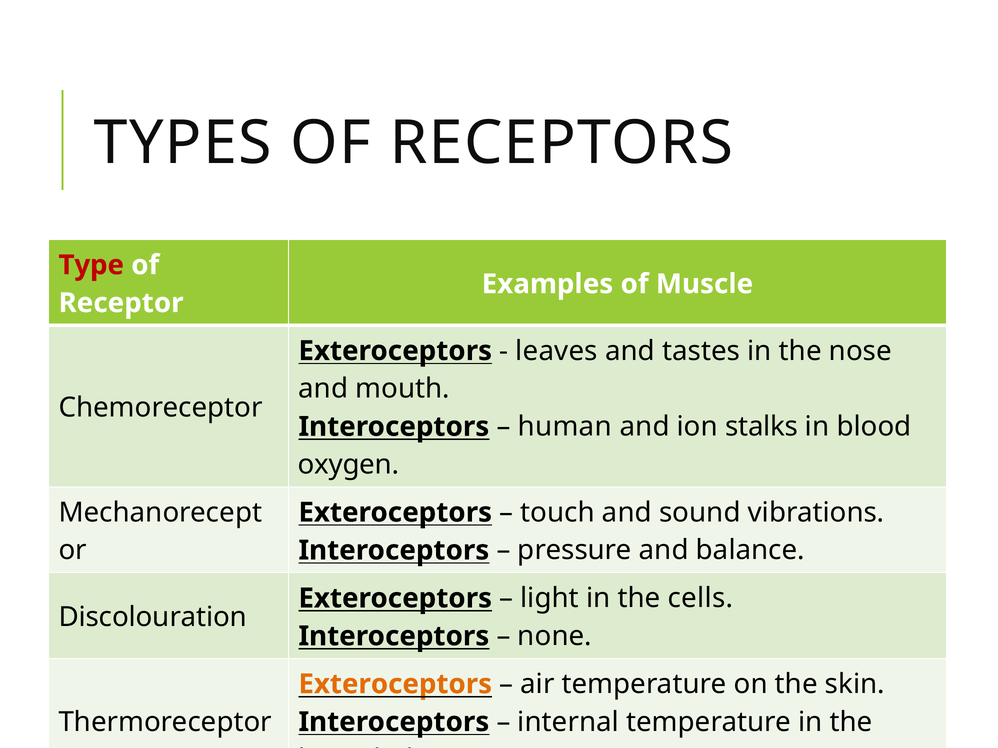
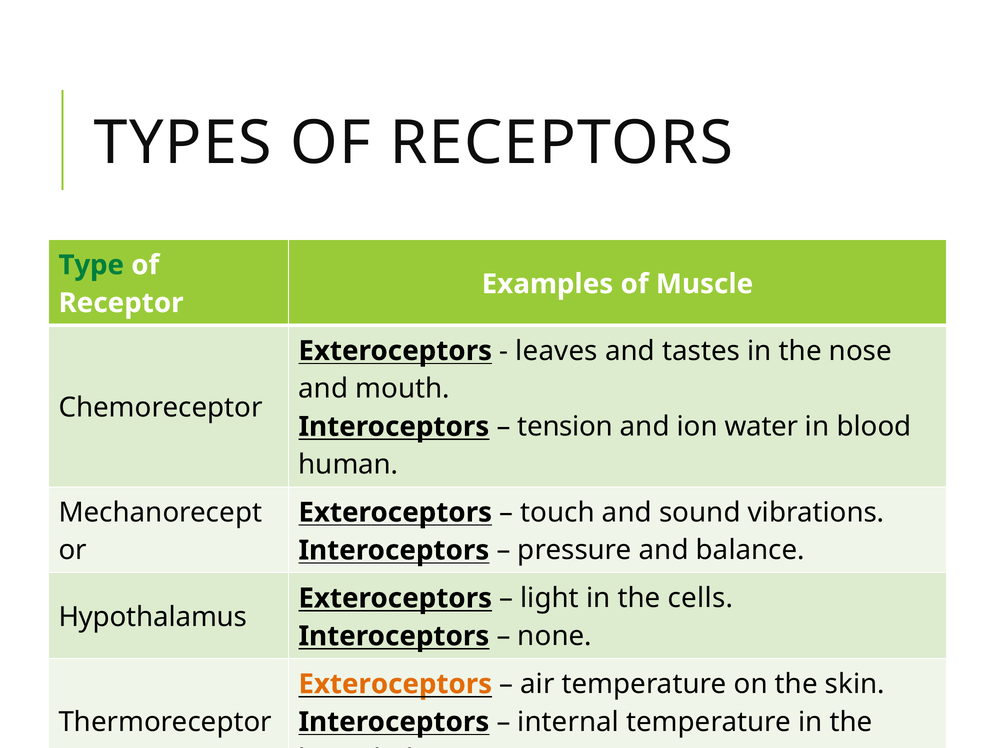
Type colour: red -> green
human at (565, 427): human -> tension
stalks: stalks -> water
oxygen: oxygen -> human
Discolouration at (153, 618): Discolouration -> Hypothalamus
